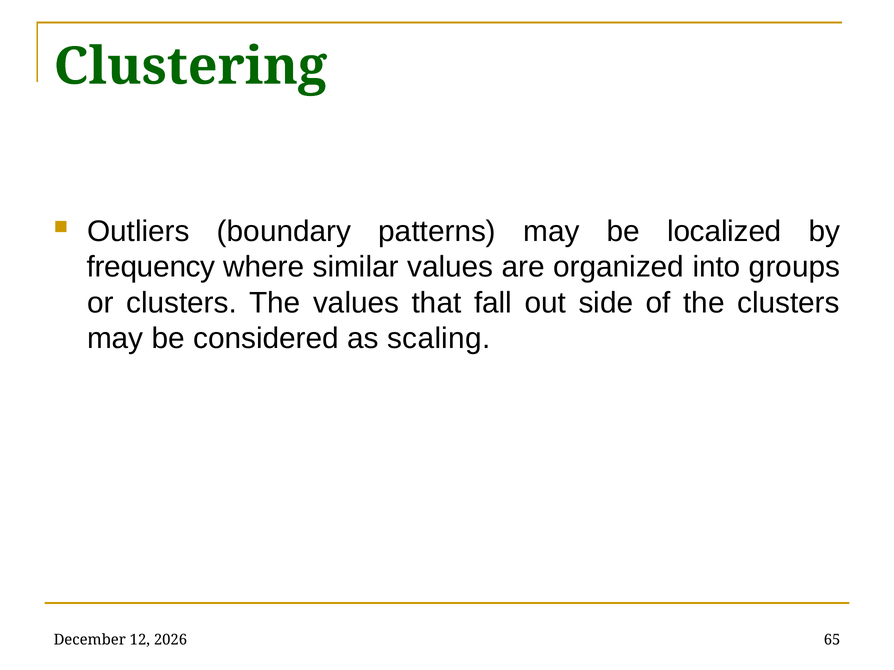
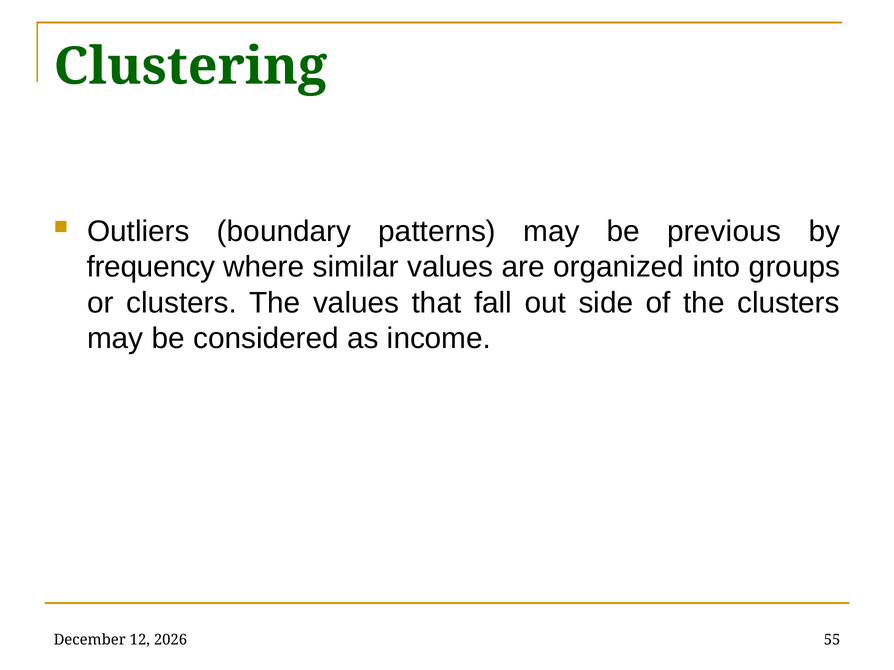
localized: localized -> previous
scaling: scaling -> income
65: 65 -> 55
